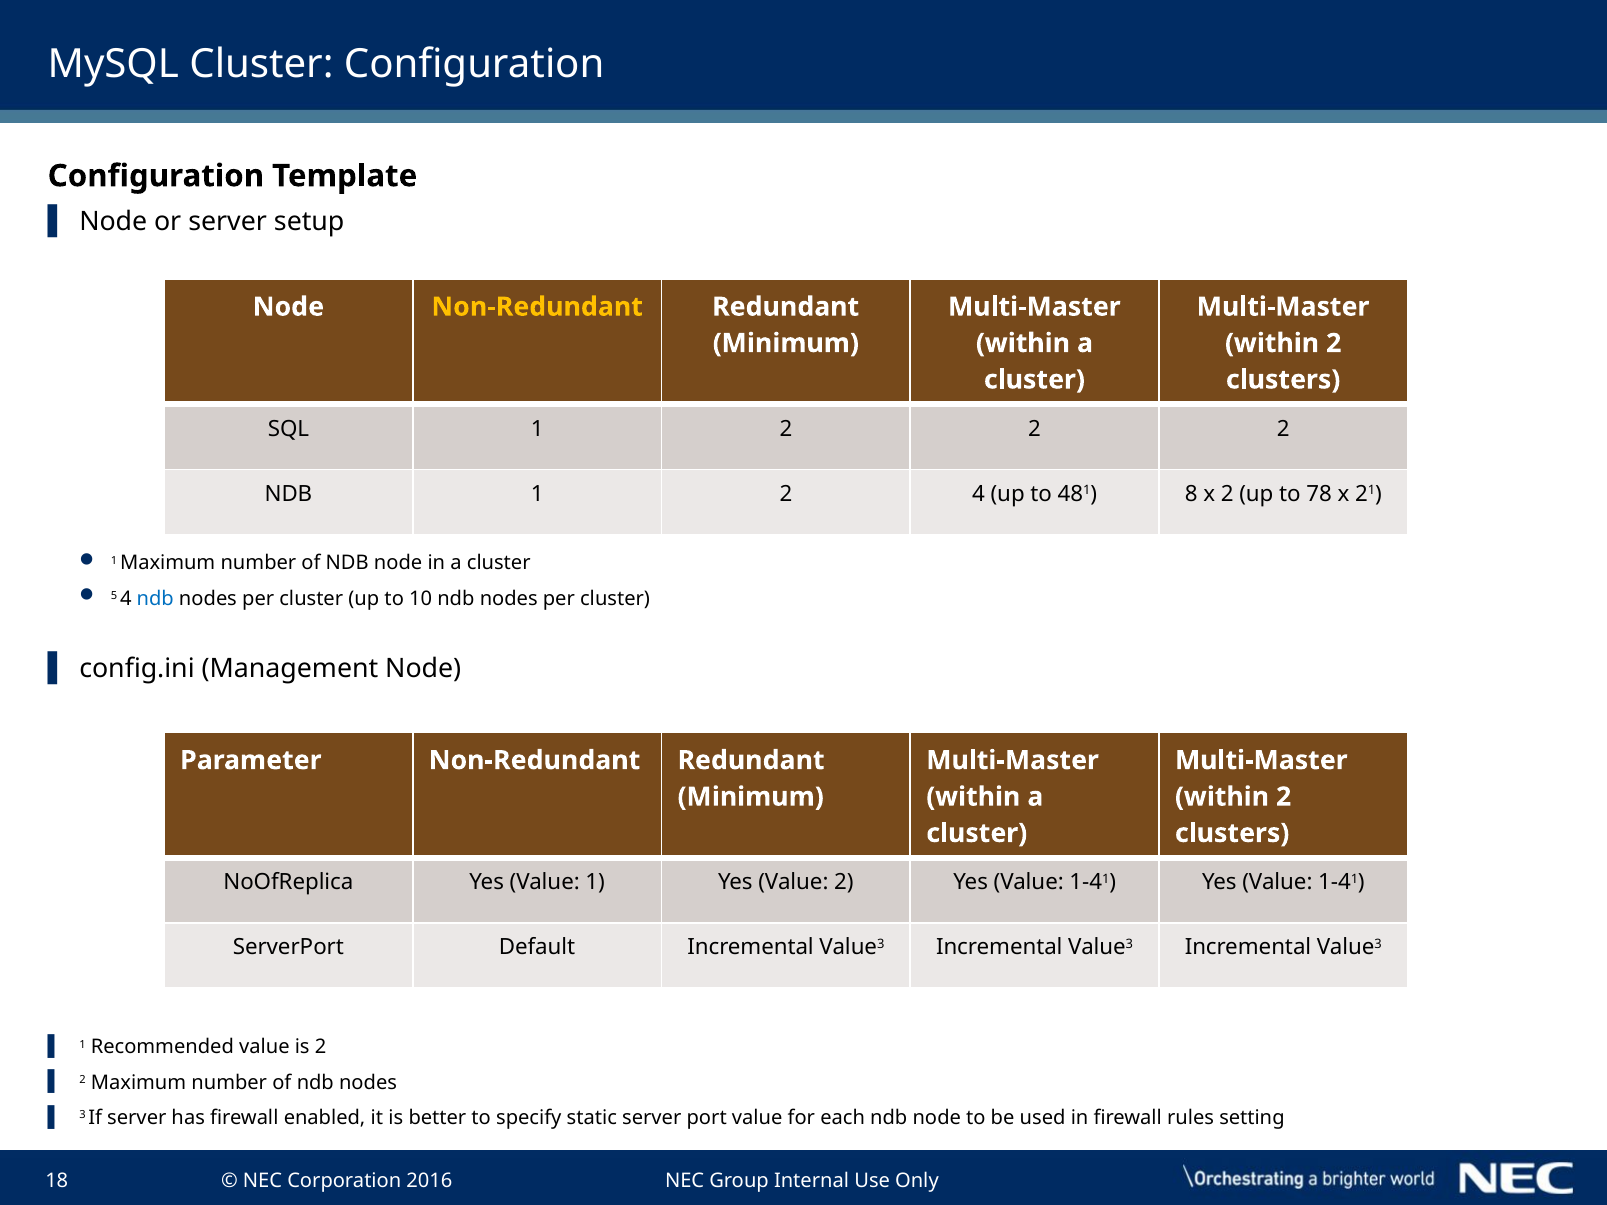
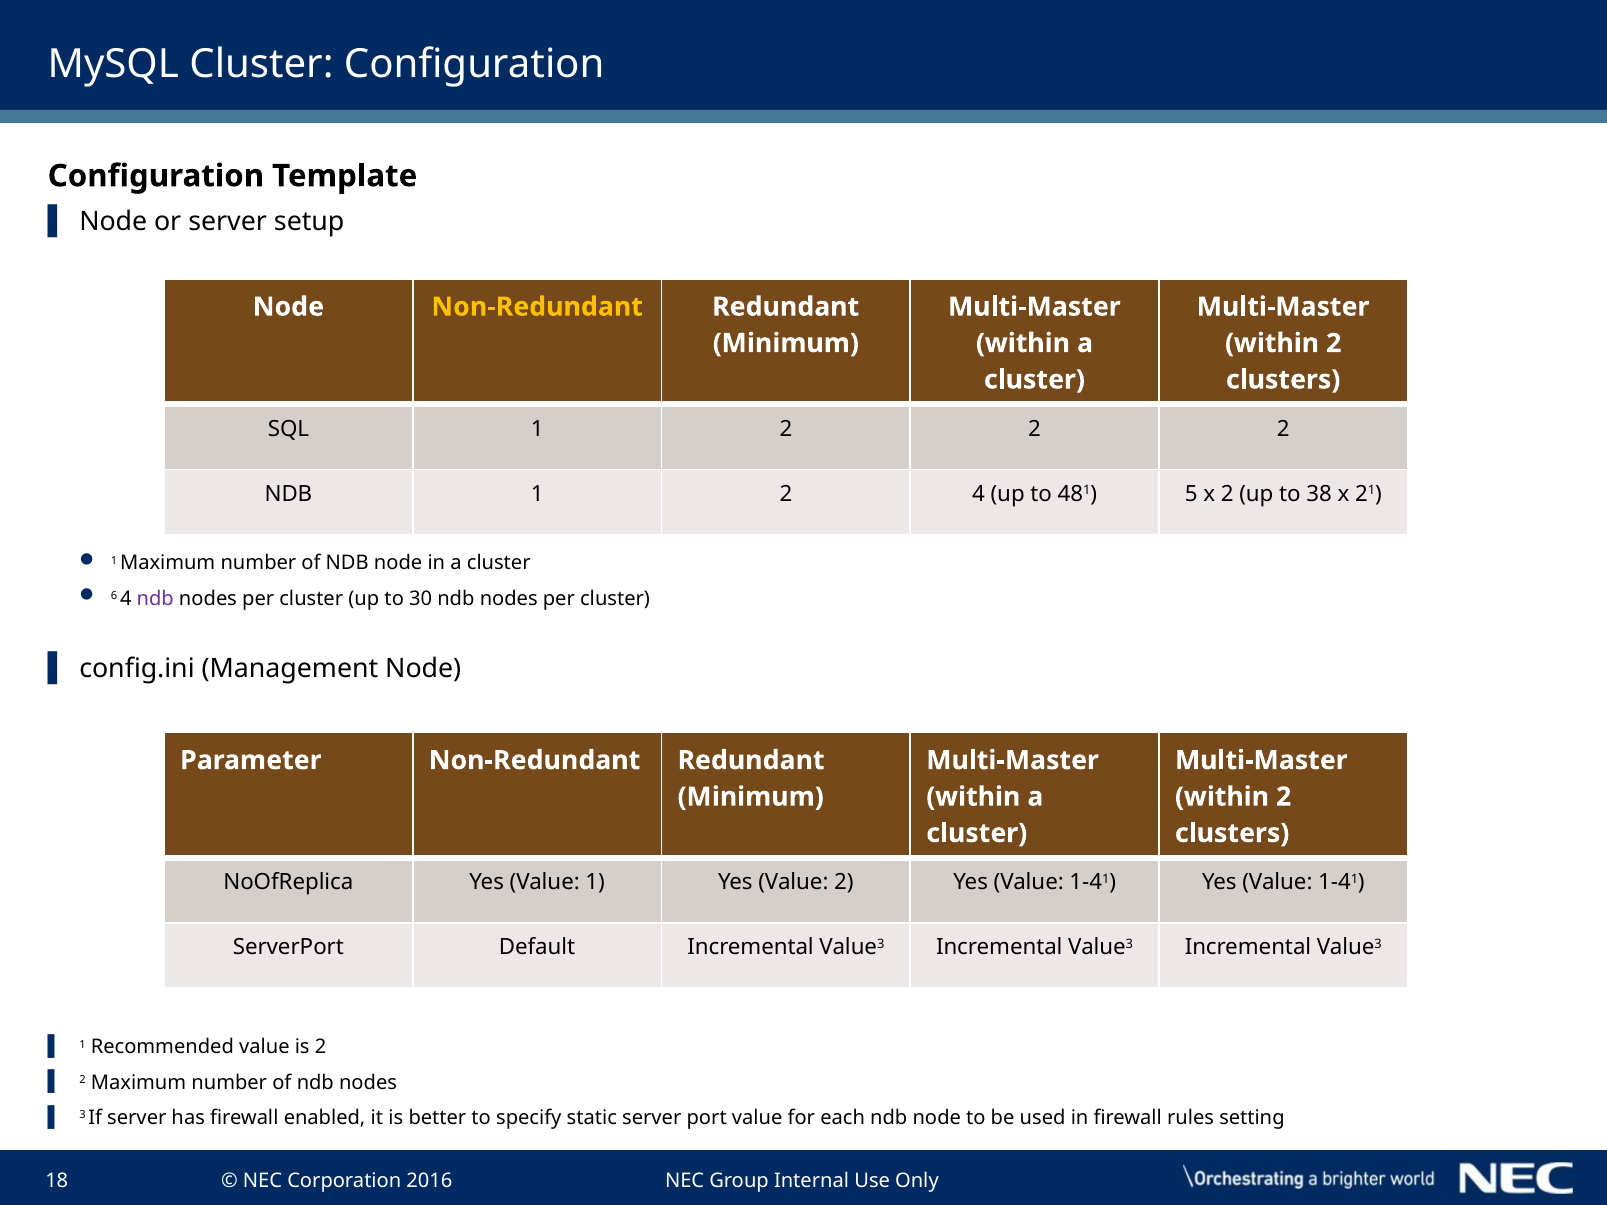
8: 8 -> 5
78: 78 -> 38
5: 5 -> 6
ndb at (155, 599) colour: blue -> purple
10: 10 -> 30
